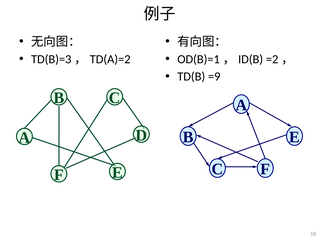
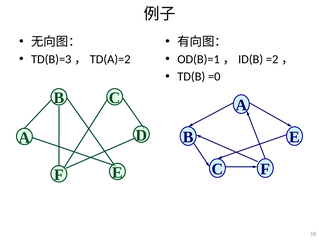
=9: =9 -> =0
